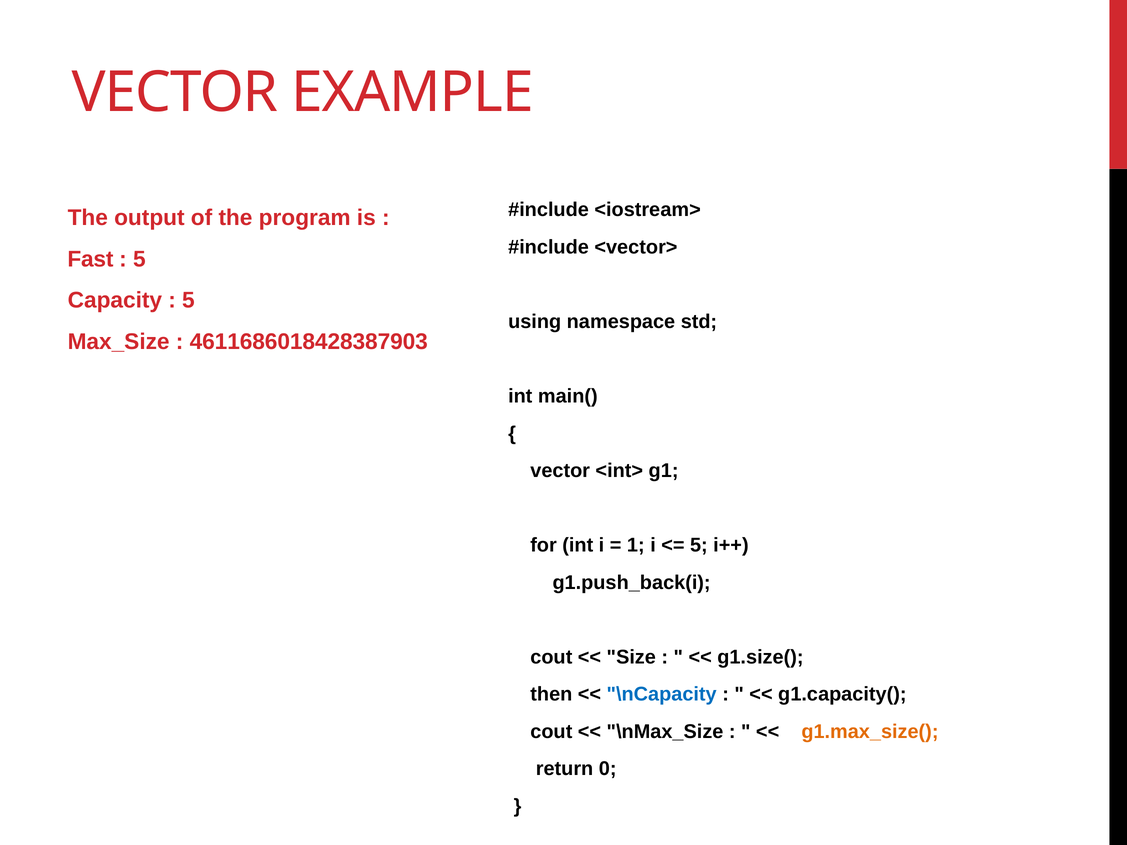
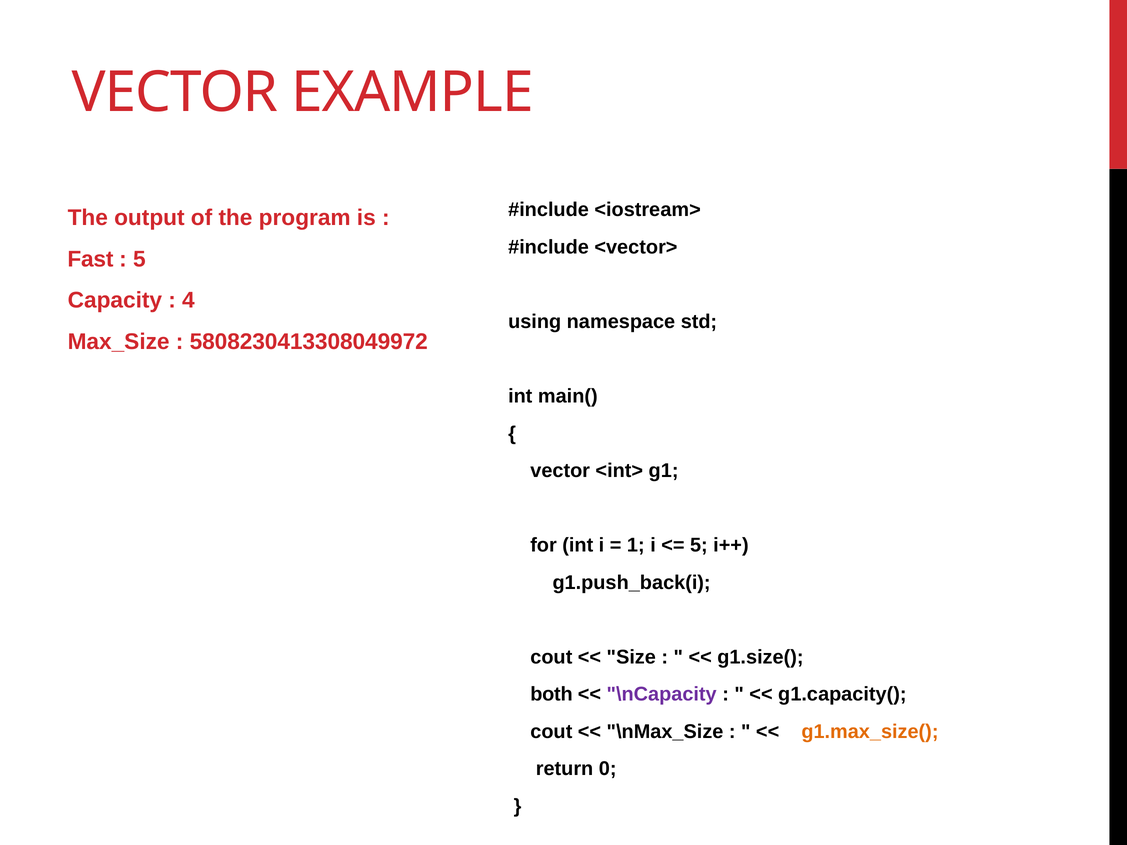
5 at (188, 300): 5 -> 4
4611686018428387903: 4611686018428387903 -> 5808230413308049972
then: then -> both
\nCapacity colour: blue -> purple
